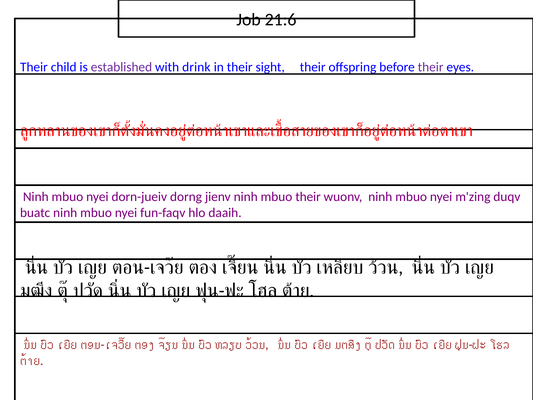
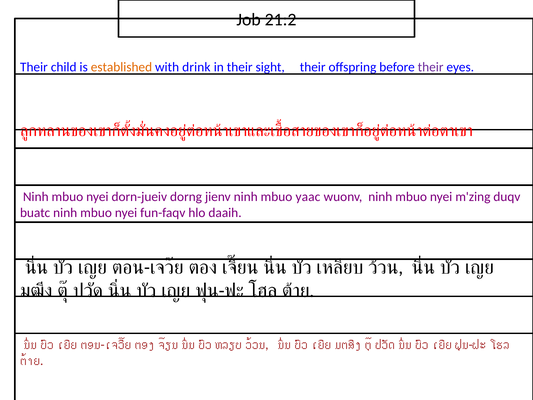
21:6: 21:6 -> 21:2
established colour: purple -> orange
mbuo their: their -> yaac
